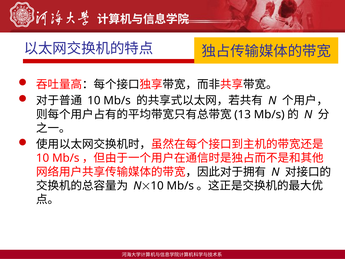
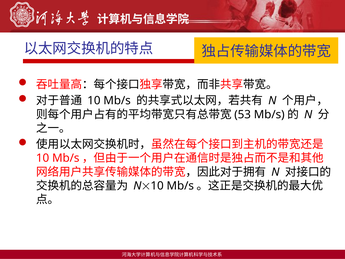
13: 13 -> 53
